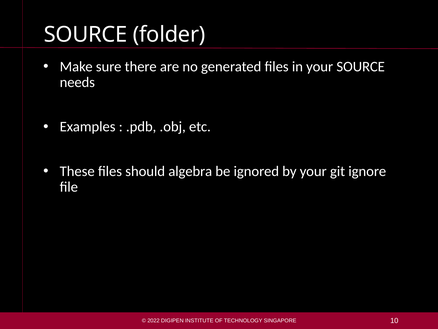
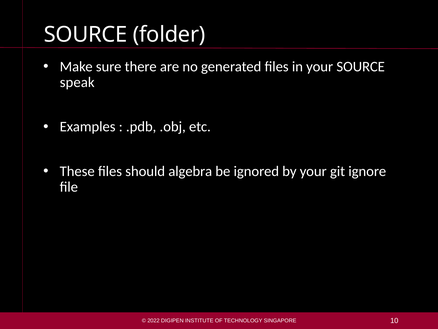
needs: needs -> speak
